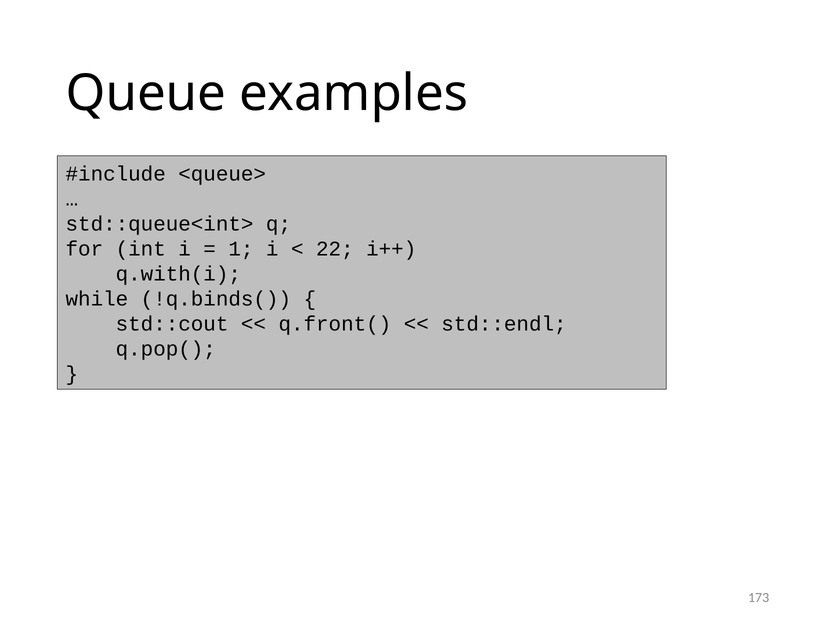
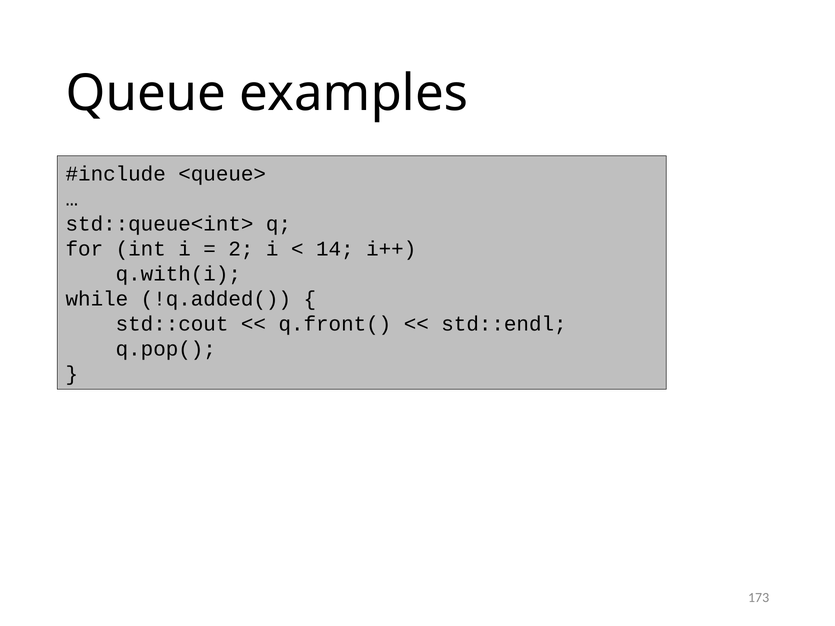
1: 1 -> 2
22: 22 -> 14
!q.binds(: !q.binds( -> !q.added(
